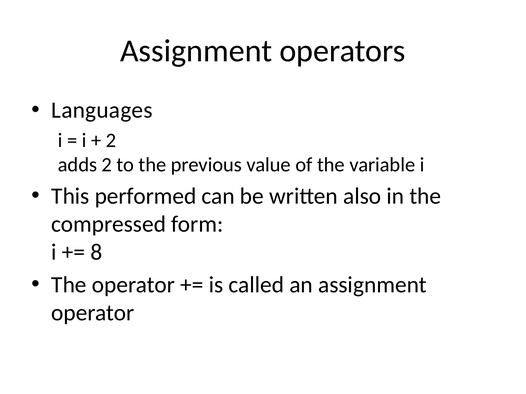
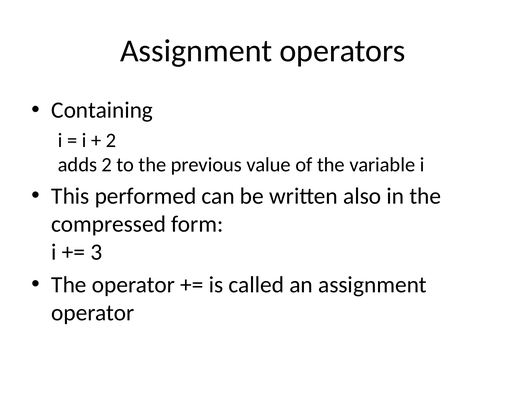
Languages: Languages -> Containing
8: 8 -> 3
